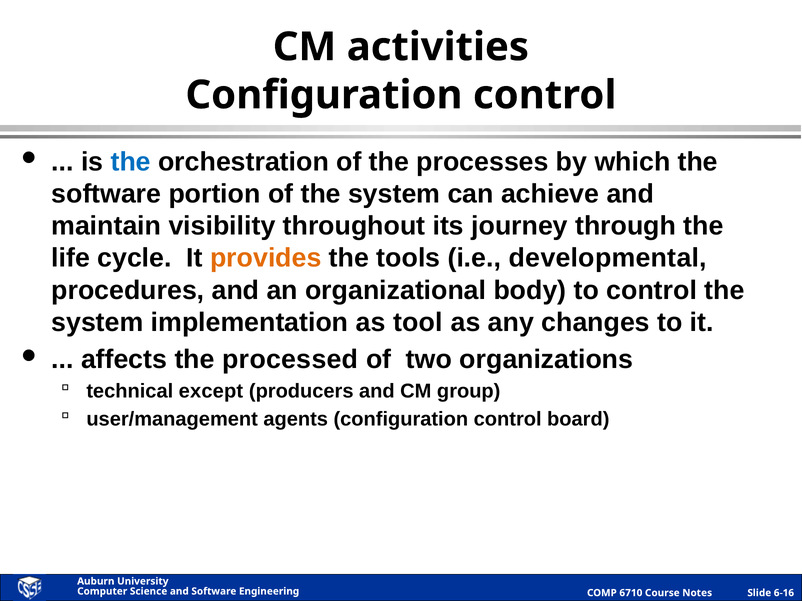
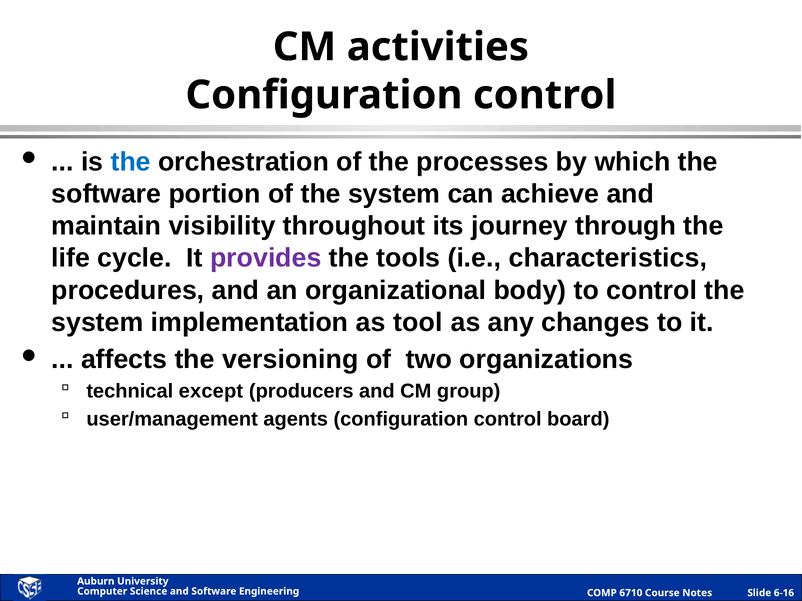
provides colour: orange -> purple
developmental: developmental -> characteristics
processed: processed -> versioning
